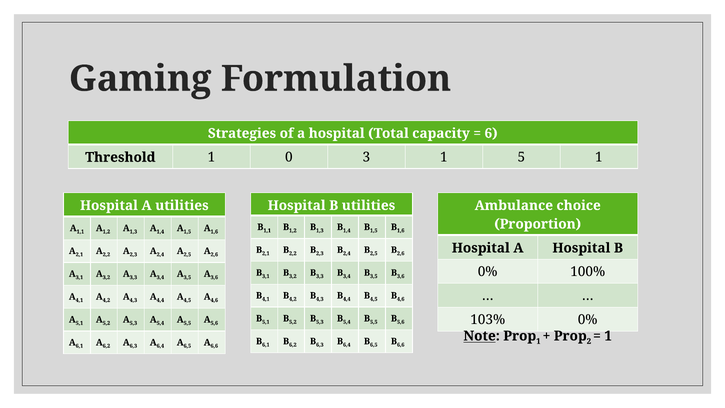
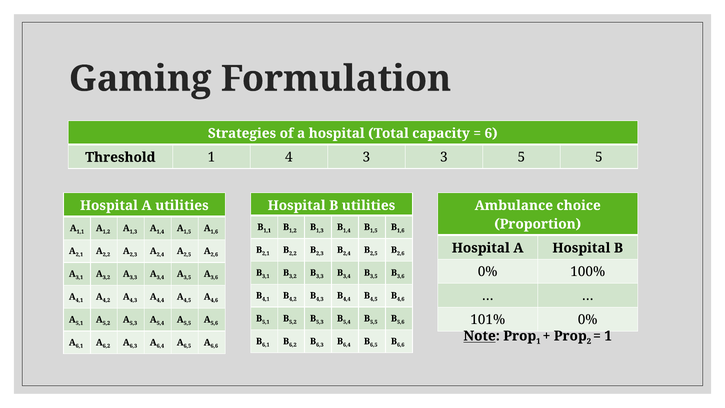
0: 0 -> 4
3 1: 1 -> 3
5 1: 1 -> 5
103%: 103% -> 101%
